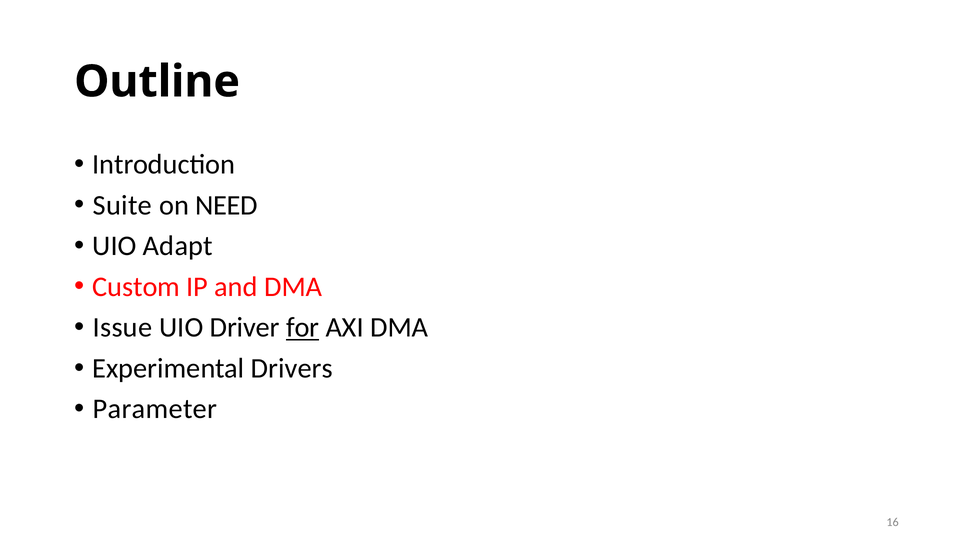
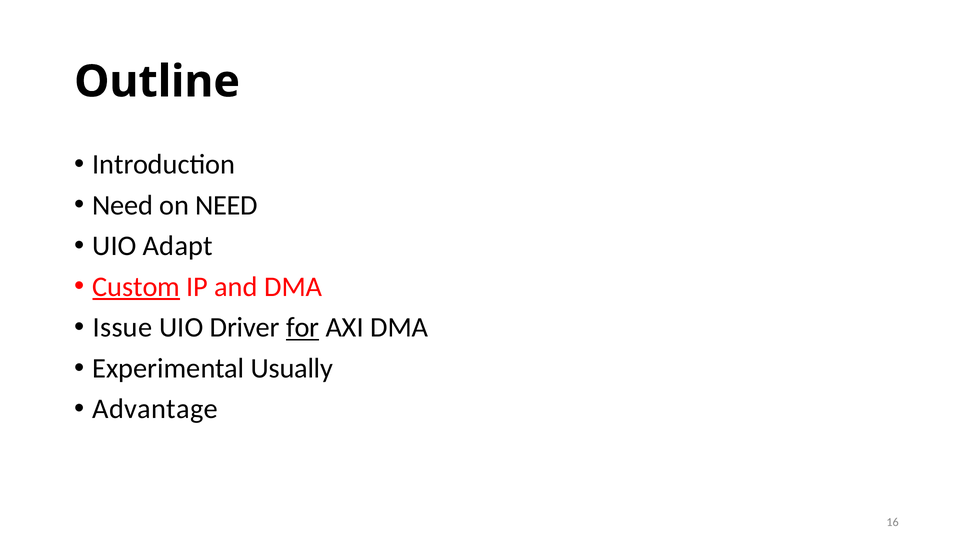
Suite at (122, 205): Suite -> Need
Custom underline: none -> present
Drivers: Drivers -> Usually
Parameter: Parameter -> Advantage
